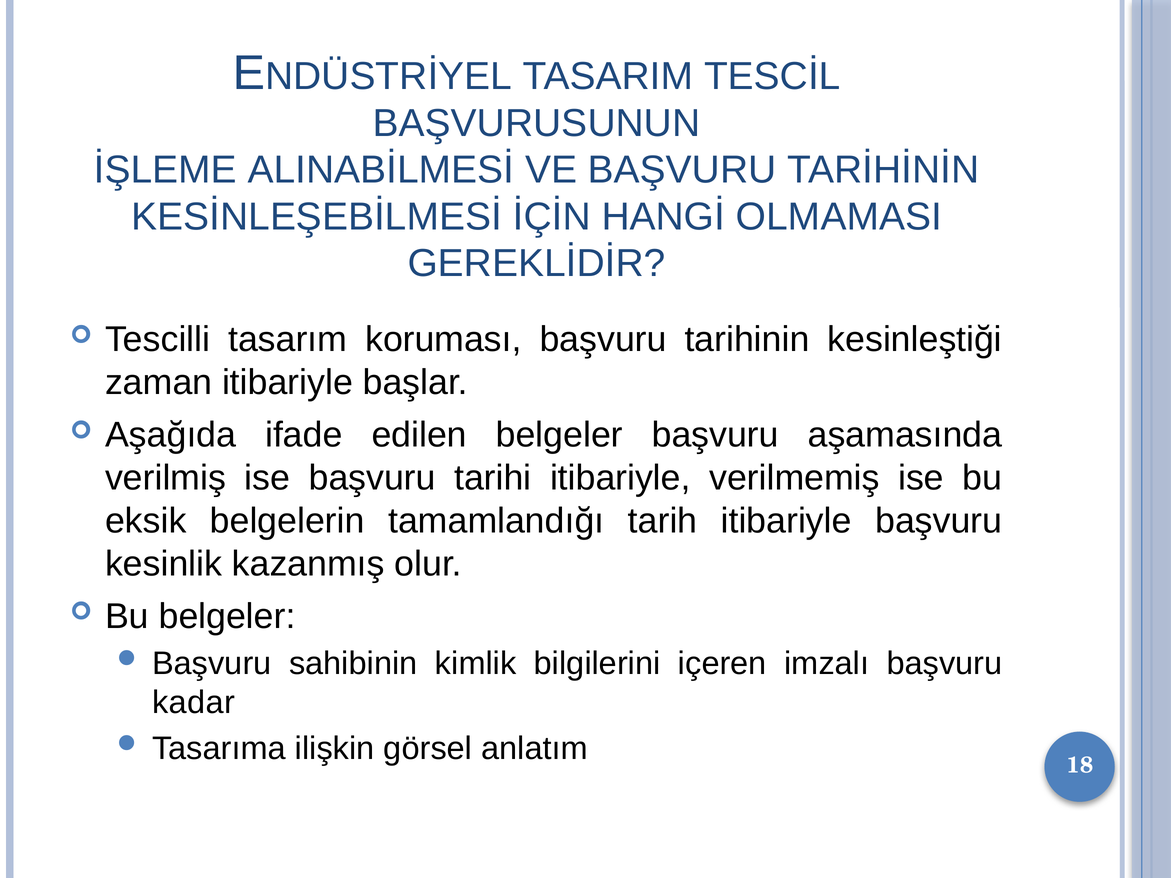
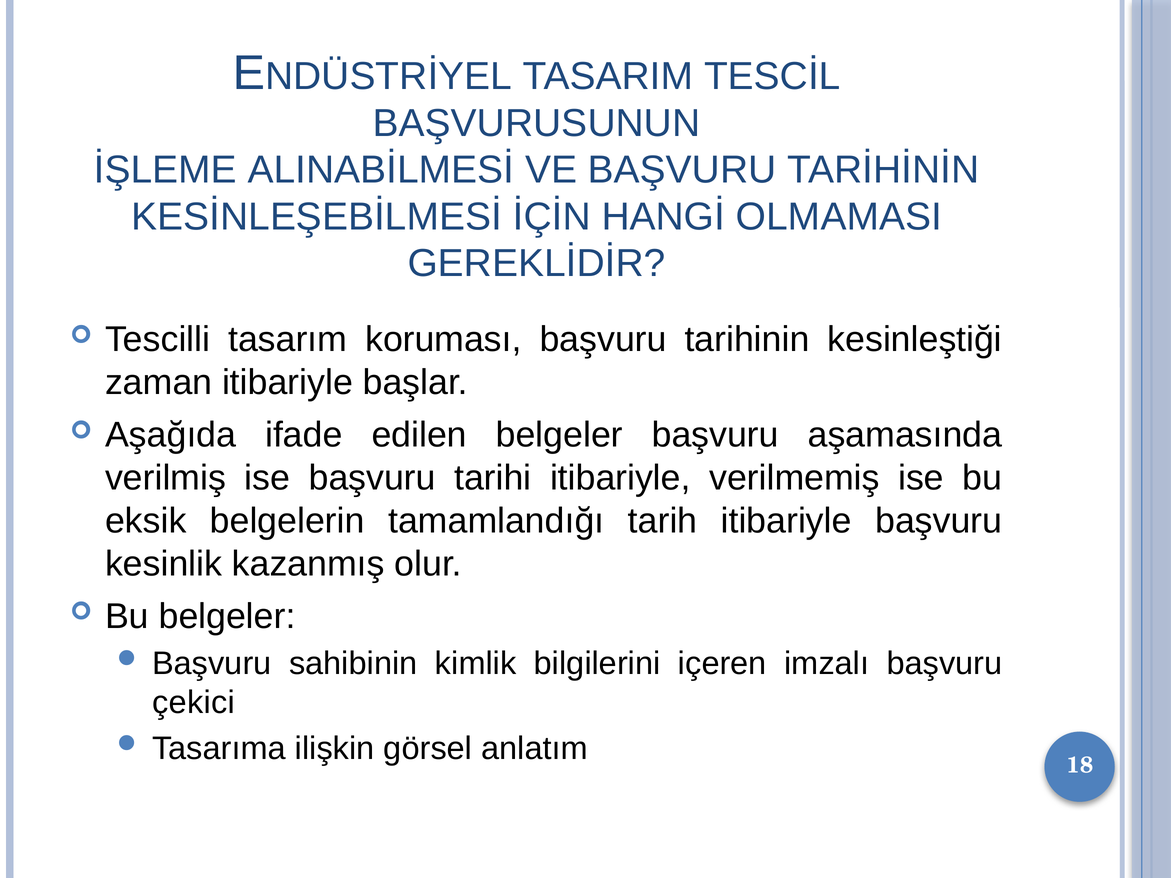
kadar: kadar -> çekici
